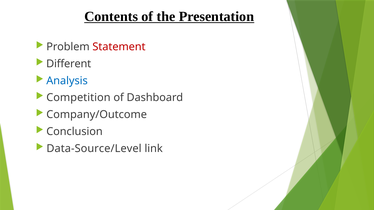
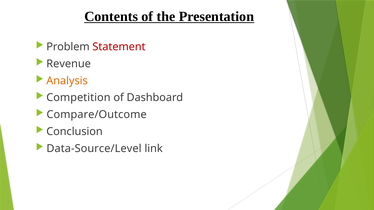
Different: Different -> Revenue
Analysis colour: blue -> orange
Company/Outcome: Company/Outcome -> Compare/Outcome
